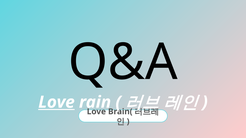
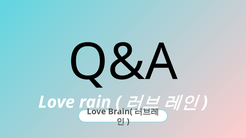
Love at (56, 102) underline: present -> none
